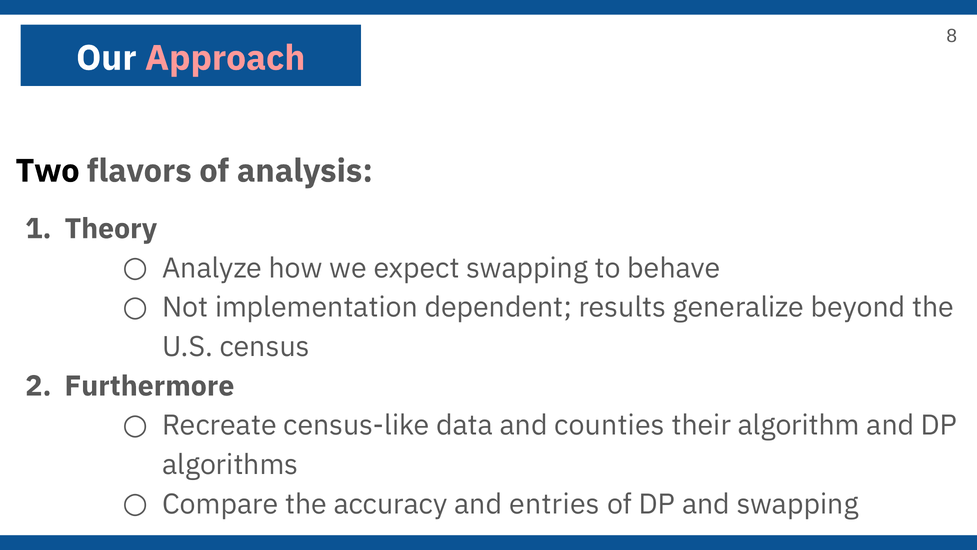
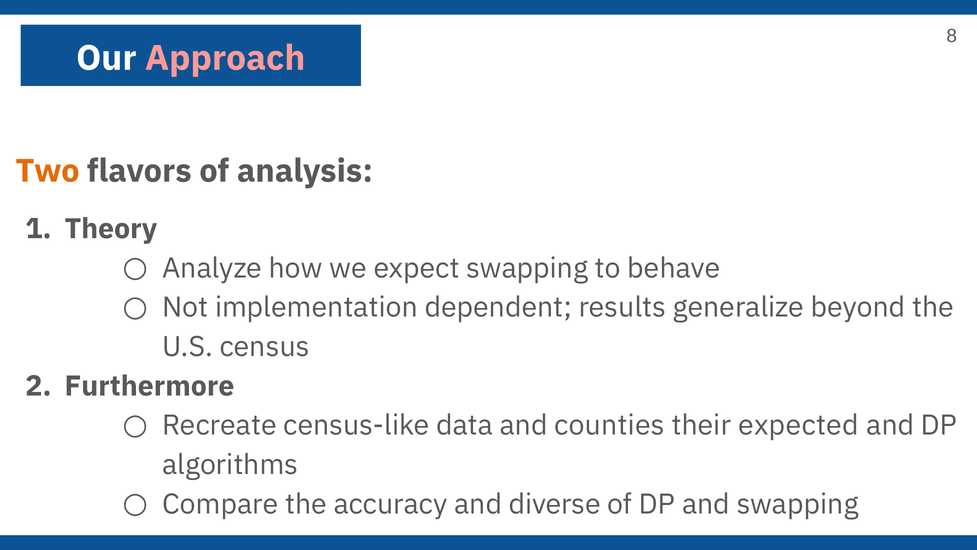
Two colour: black -> orange
algorithm: algorithm -> expected
entries: entries -> diverse
